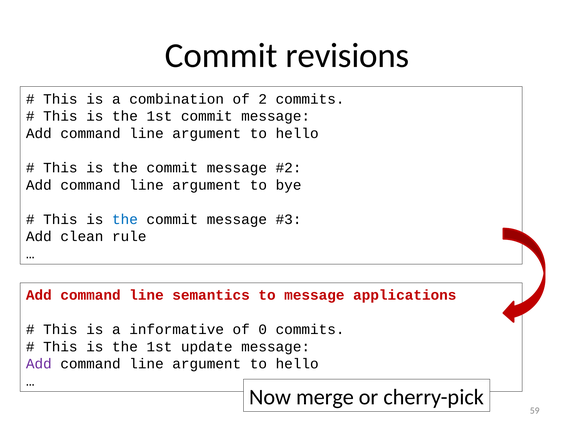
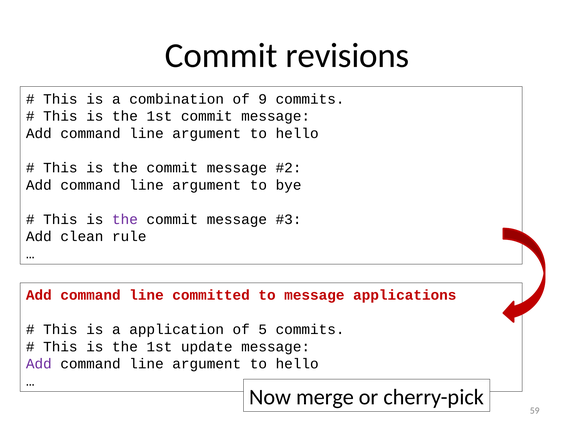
2: 2 -> 9
the at (125, 220) colour: blue -> purple
semantics: semantics -> committed
informative: informative -> application
0: 0 -> 5
